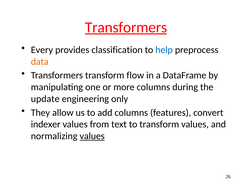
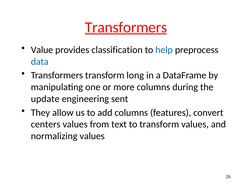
Every: Every -> Value
data colour: orange -> blue
flow: flow -> long
only: only -> sent
indexer: indexer -> centers
values at (92, 136) underline: present -> none
